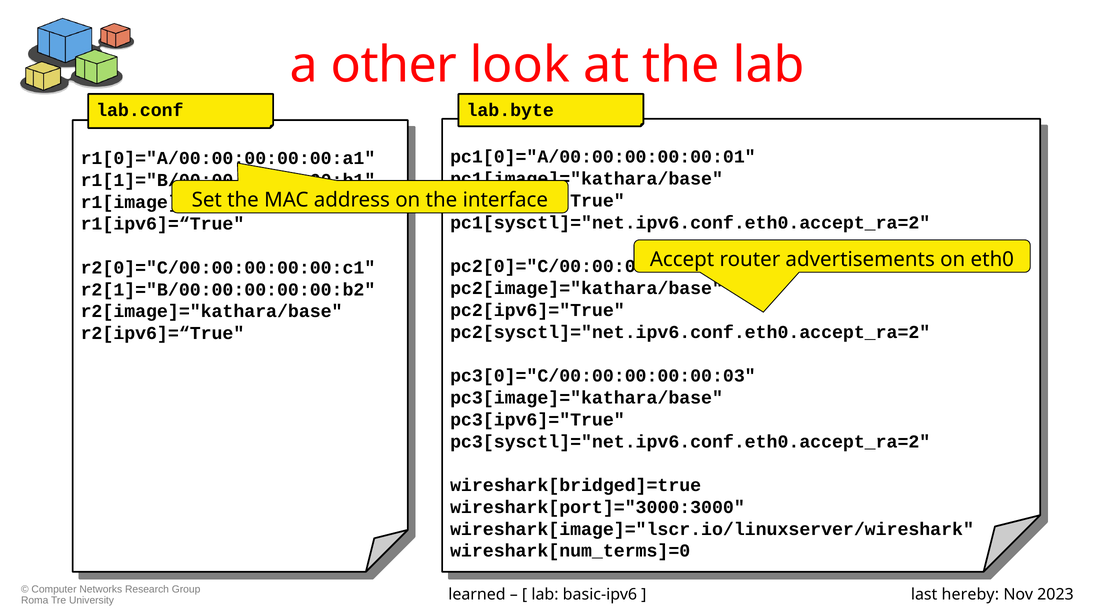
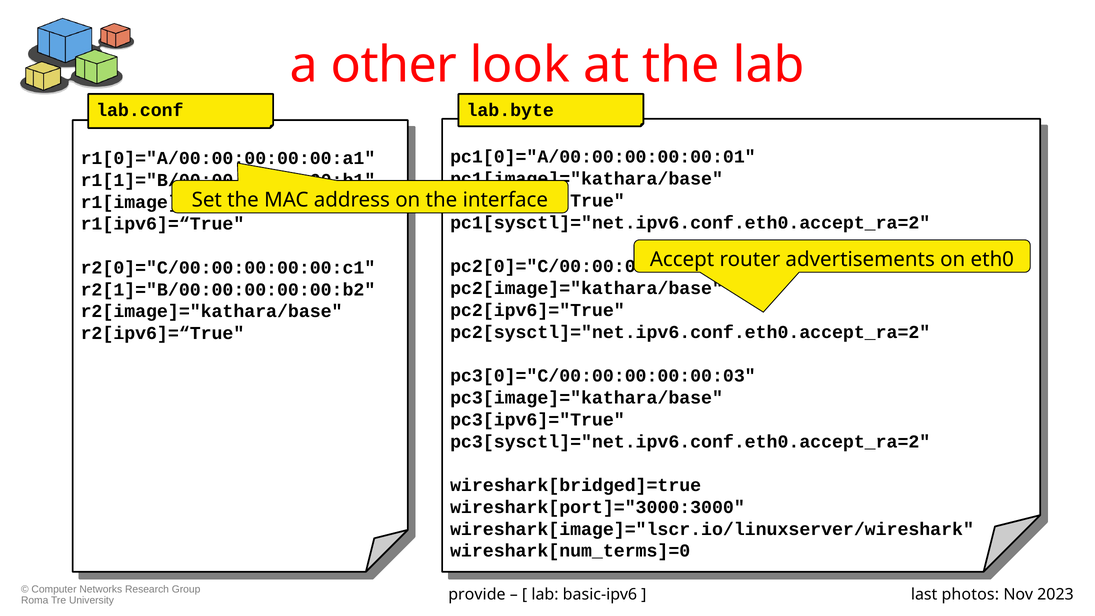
learned: learned -> provide
hereby: hereby -> photos
